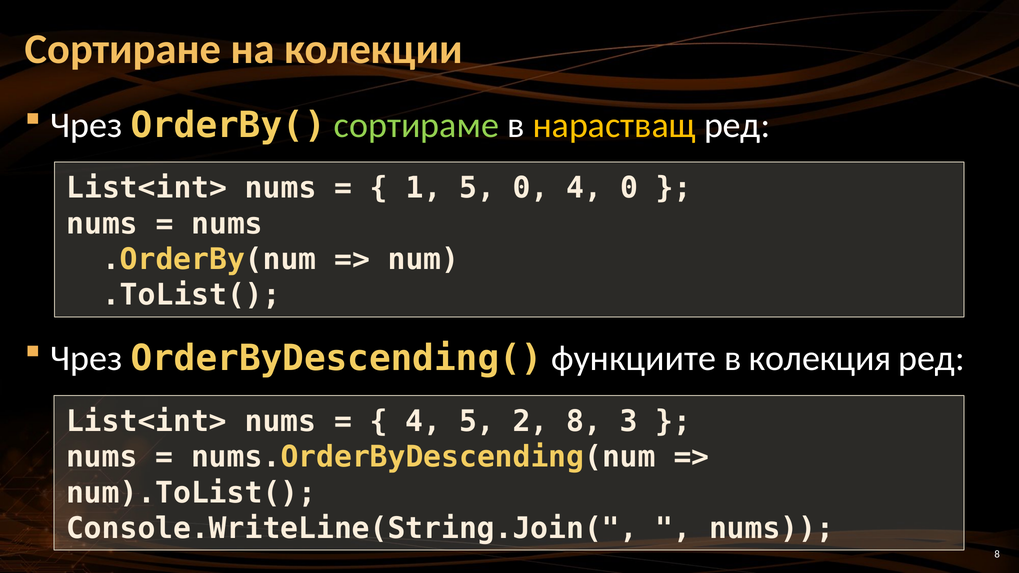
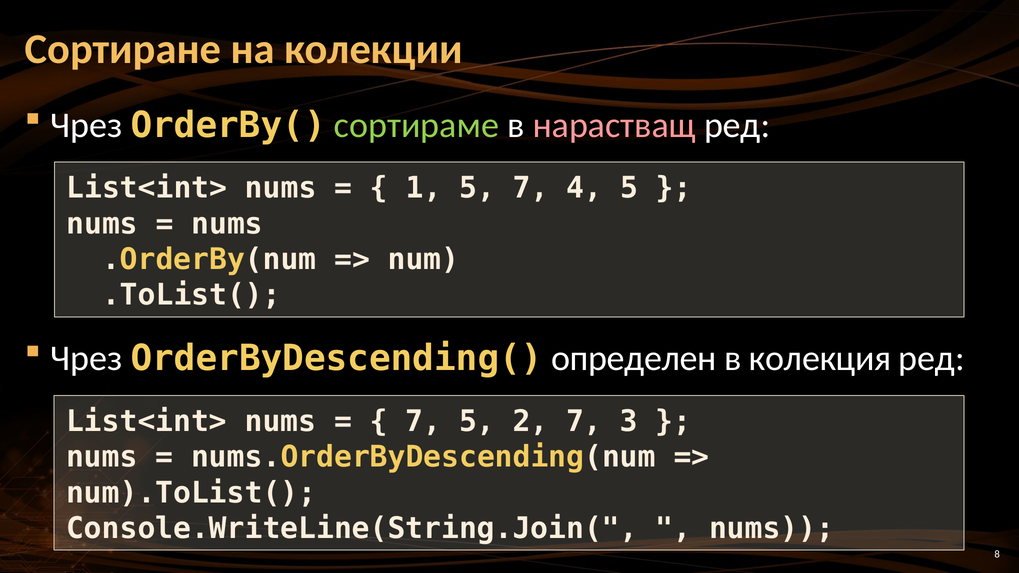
нарастващ colour: yellow -> pink
5 0: 0 -> 7
4 0: 0 -> 5
функциите: функциите -> определен
4 at (423, 422): 4 -> 7
2 8: 8 -> 7
